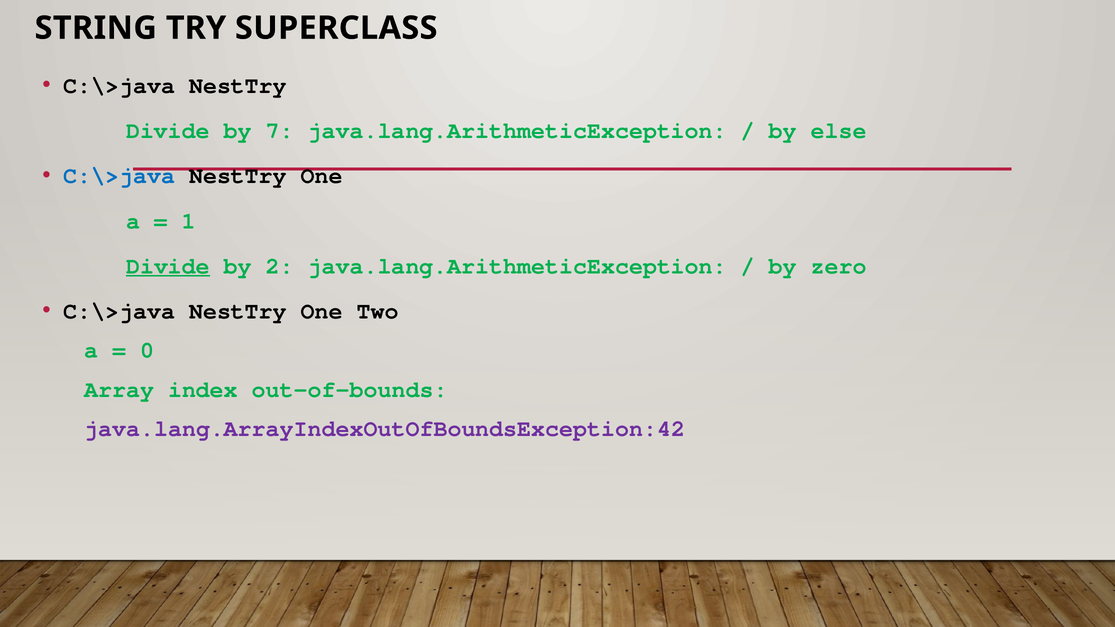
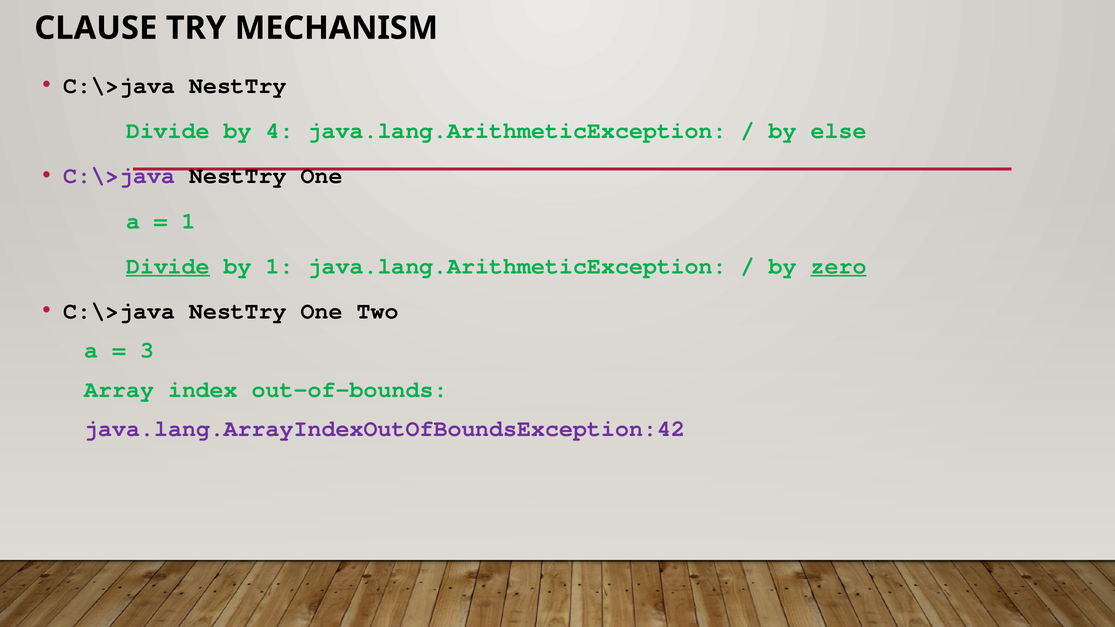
STRING: STRING -> CLAUSE
SUPERCLASS: SUPERCLASS -> MECHANISM
7: 7 -> 4
C:\>java at (119, 176) colour: blue -> purple
by 2: 2 -> 1
zero underline: none -> present
0: 0 -> 3
